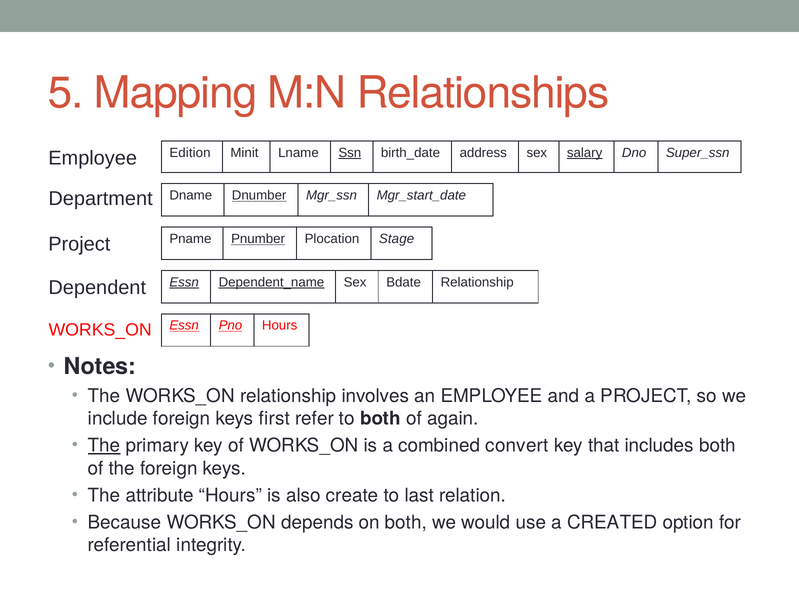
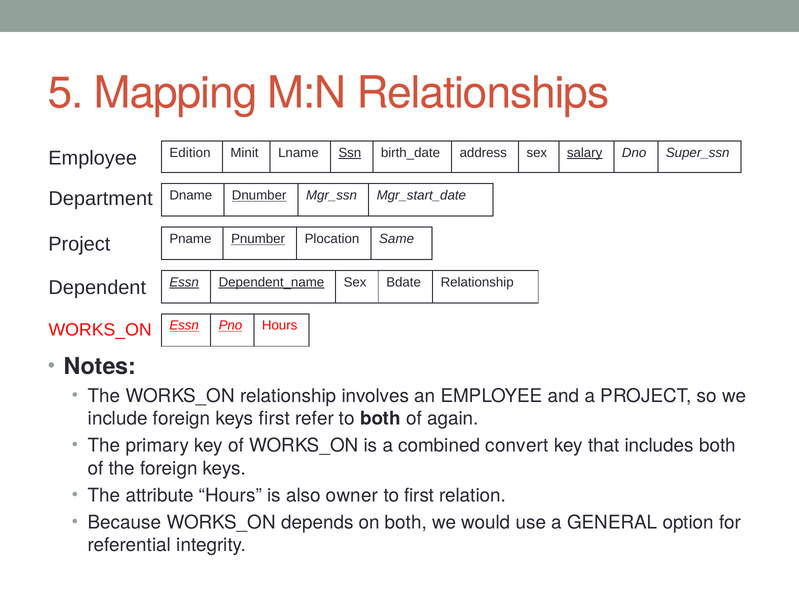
Stage: Stage -> Same
The at (104, 446) underline: present -> none
create: create -> owner
to last: last -> first
CREATED: CREATED -> GENERAL
